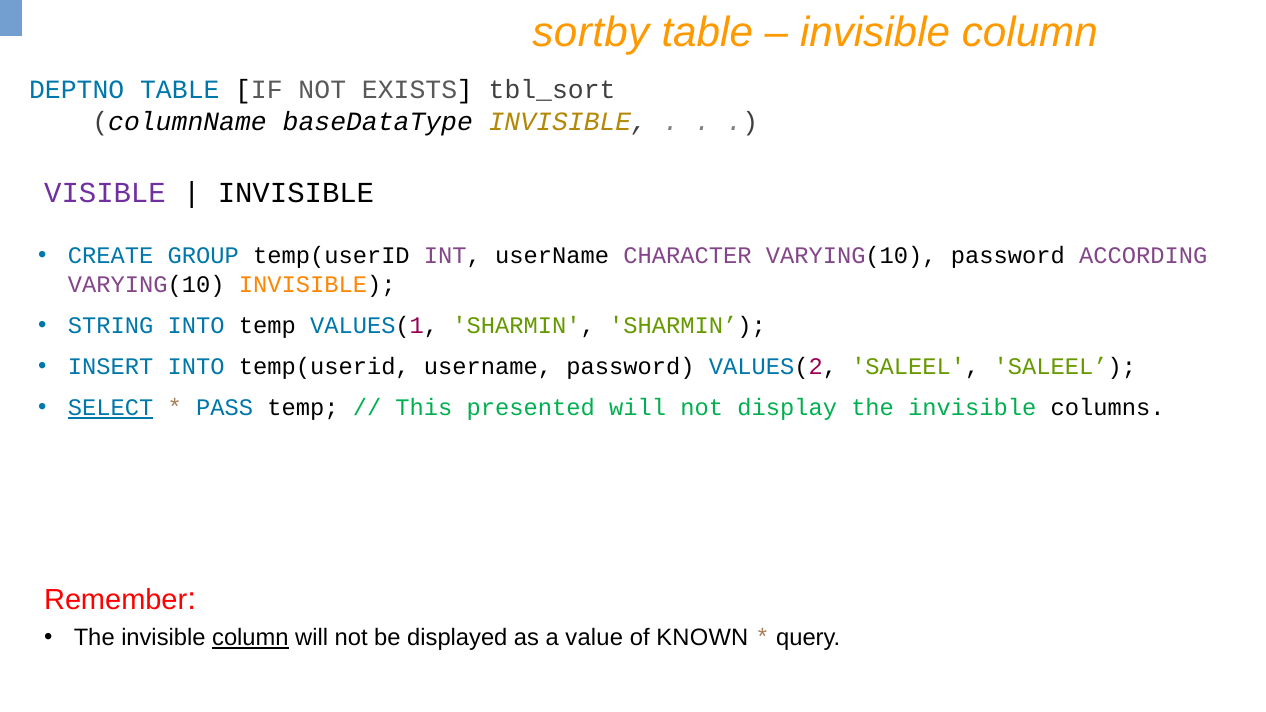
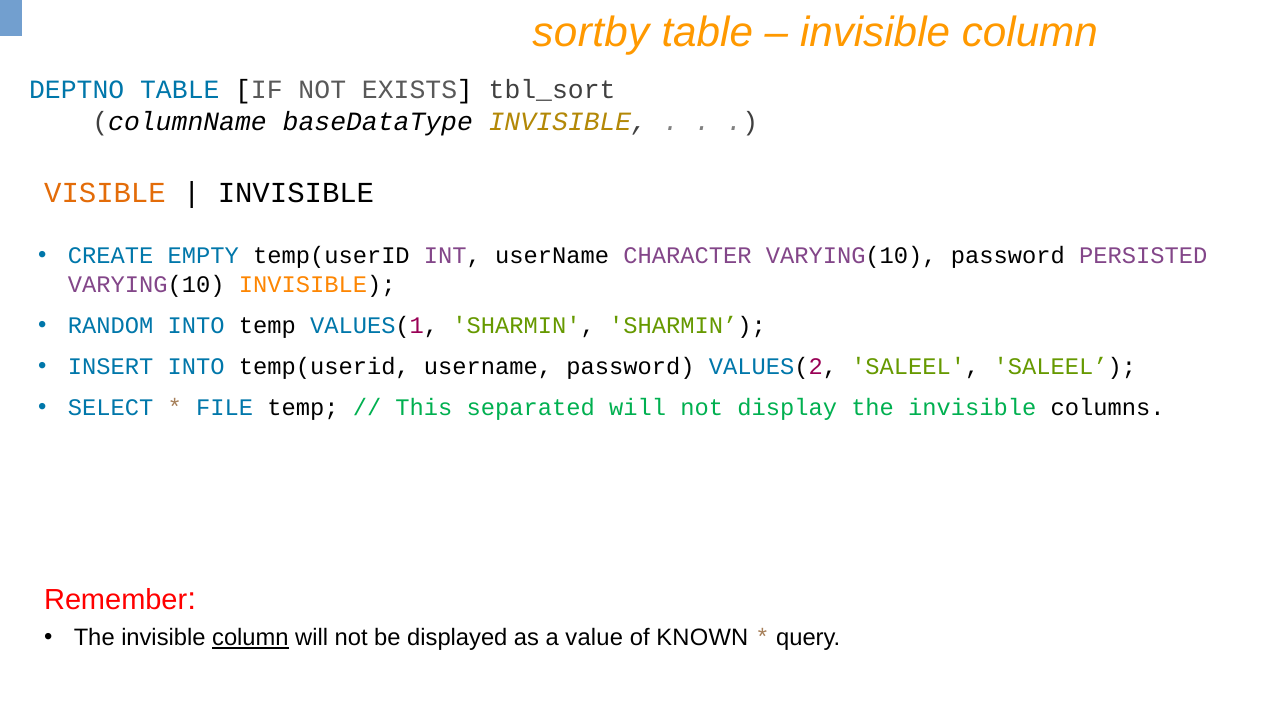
VISIBLE colour: purple -> orange
GROUP: GROUP -> EMPTY
ACCORDING: ACCORDING -> PERSISTED
STRING: STRING -> RANDOM
SELECT underline: present -> none
PASS: PASS -> FILE
presented: presented -> separated
